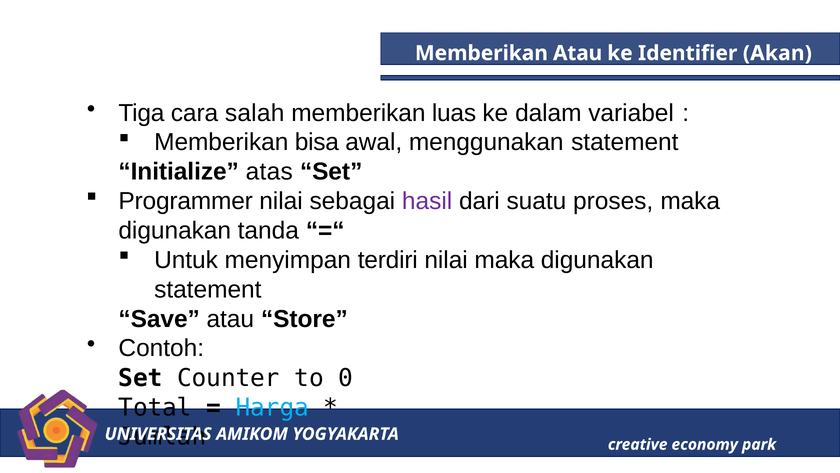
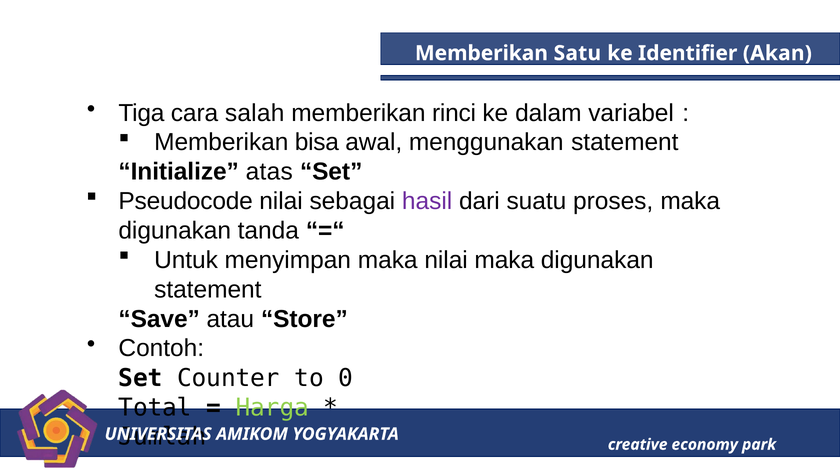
Memberikan Atau: Atau -> Satu
luas: luas -> rinci
Programmer: Programmer -> Pseudocode
menyimpan terdiri: terdiri -> maka
Harga colour: light blue -> light green
